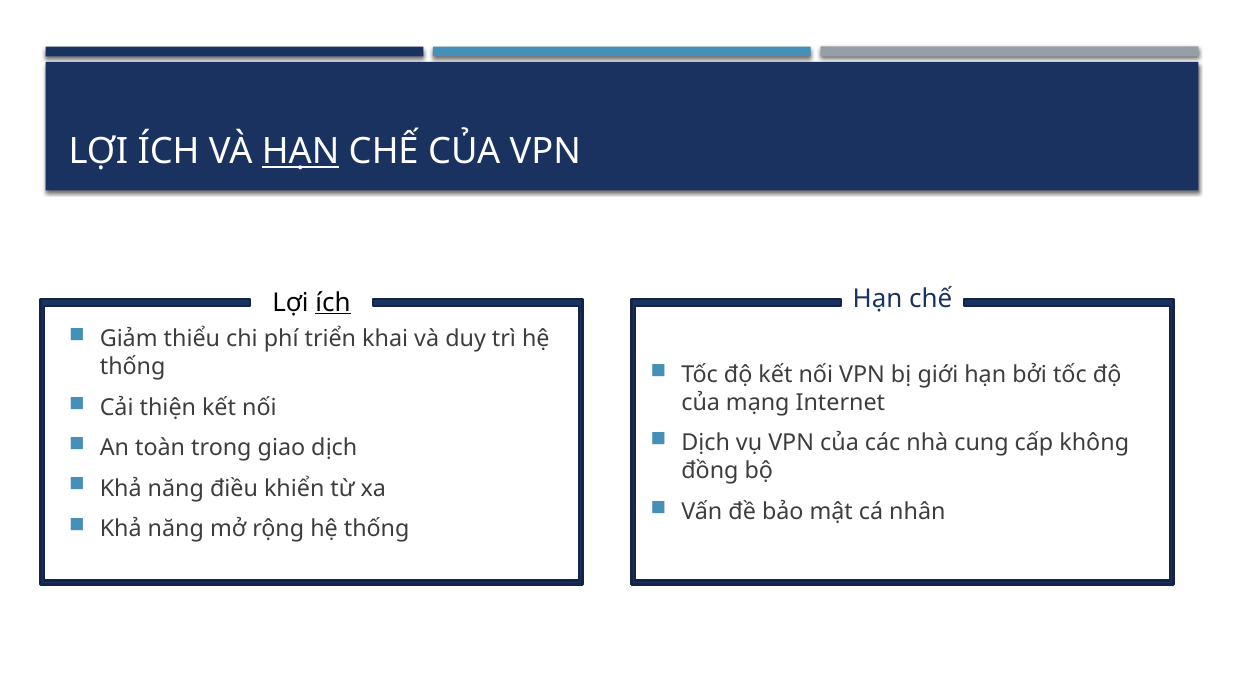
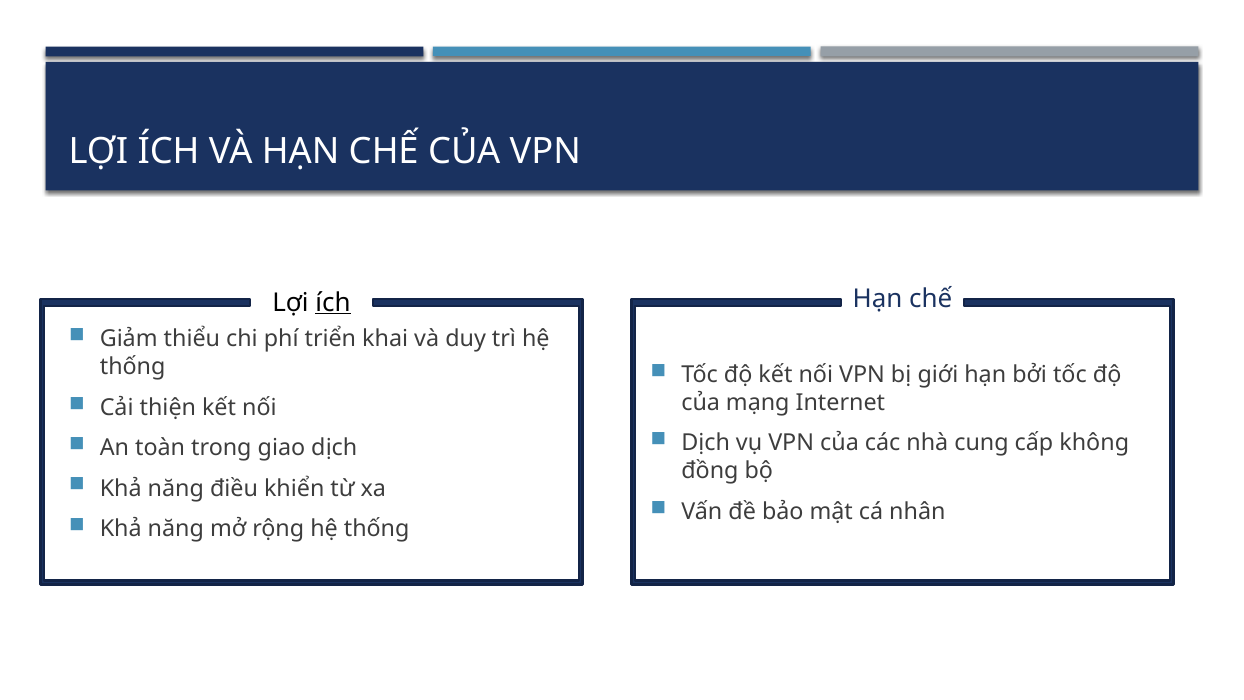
HẠN at (301, 151) underline: present -> none
